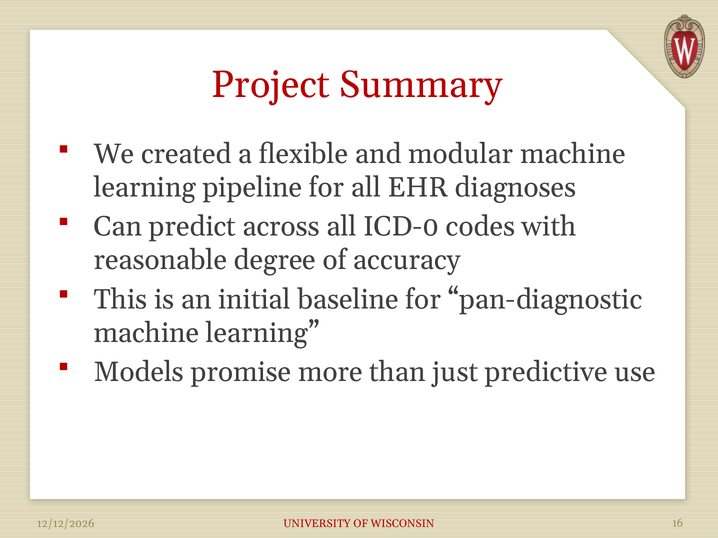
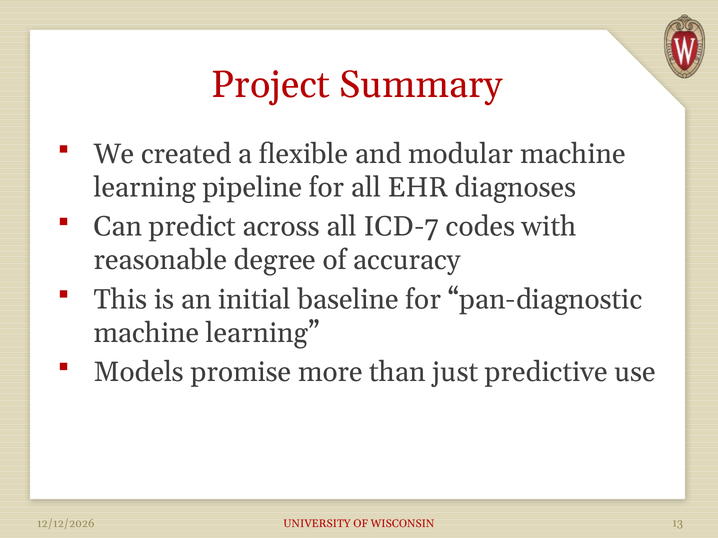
ICD-0: ICD-0 -> ICD-7
16: 16 -> 13
